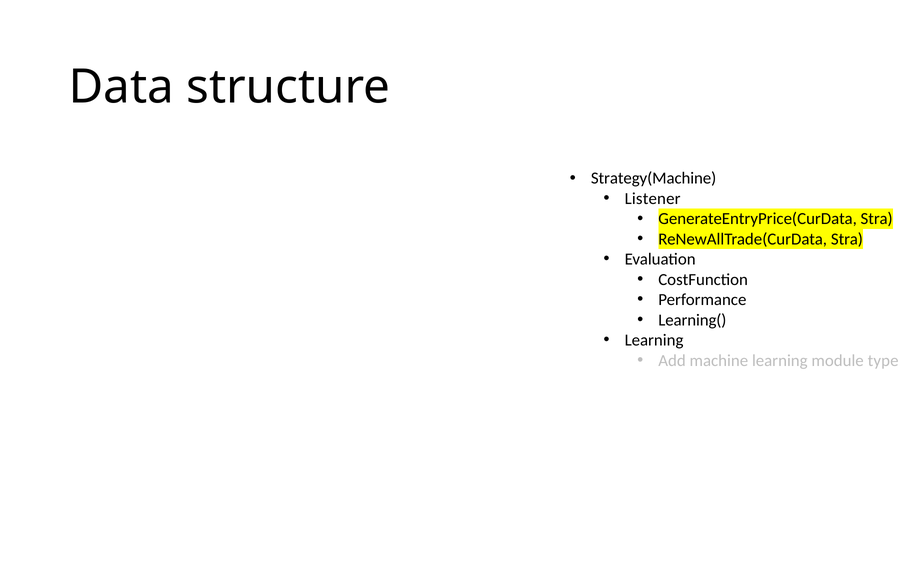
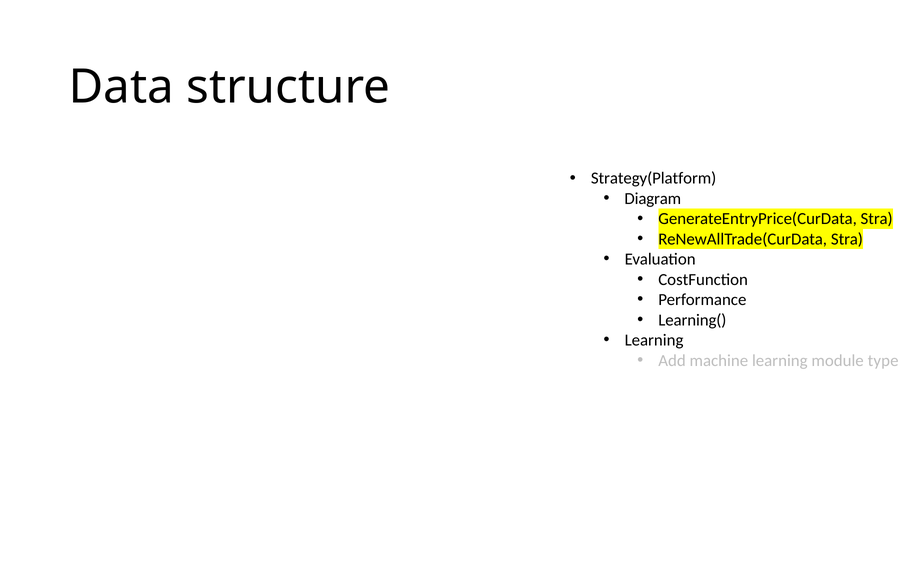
Strategy(Machine: Strategy(Machine -> Strategy(Platform
Listener: Listener -> Diagram
